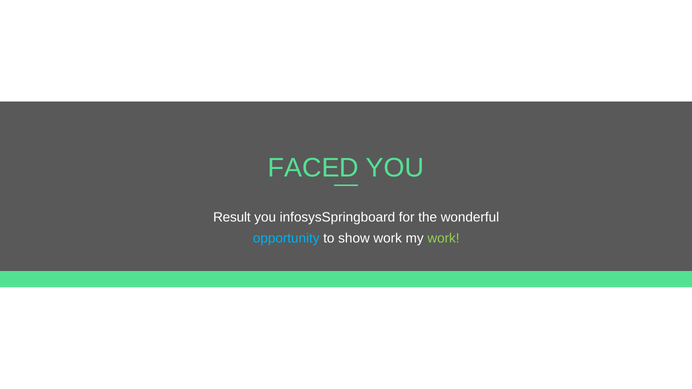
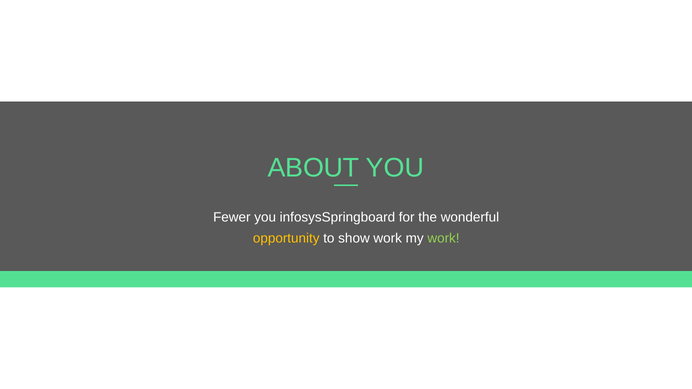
FACED: FACED -> ABOUT
Result: Result -> Fewer
opportunity colour: light blue -> yellow
